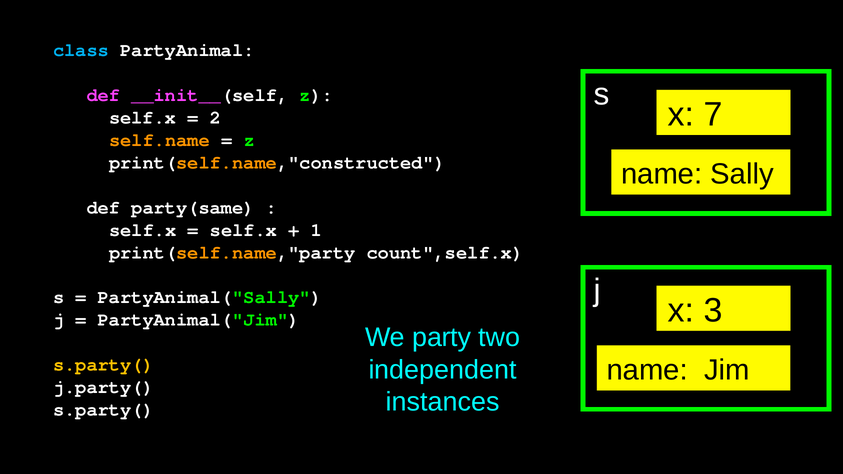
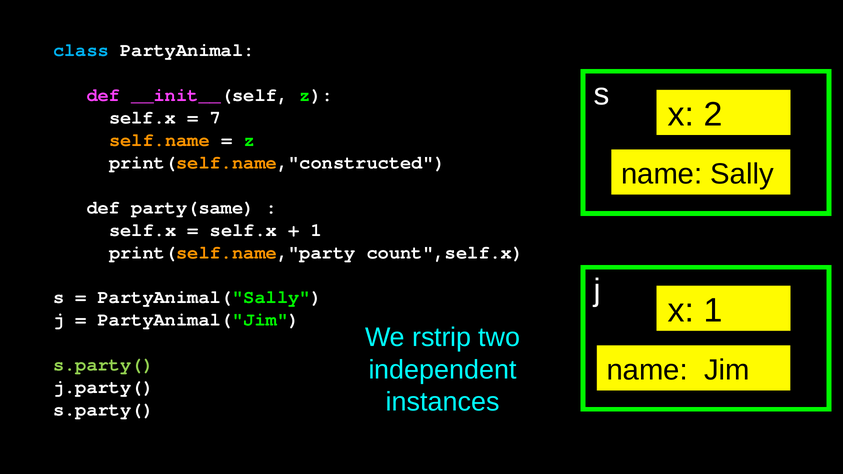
7: 7 -> 2
2: 2 -> 7
x 3: 3 -> 1
party: party -> rstrip
s.party( at (103, 365) colour: yellow -> light green
